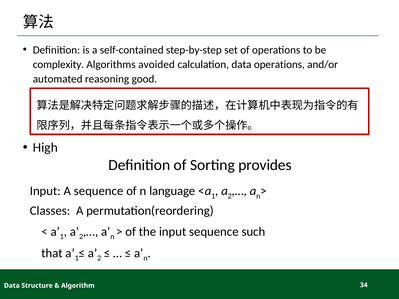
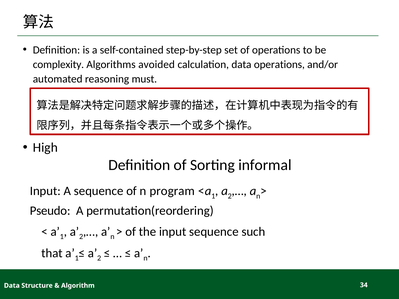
good: good -> must
provides: provides -> informal
language: language -> program
Classes: Classes -> Pseudo
